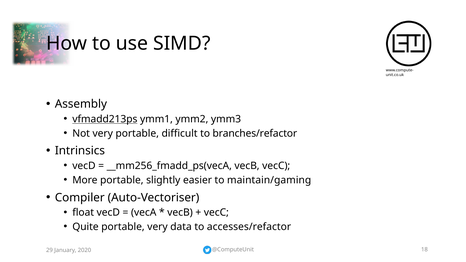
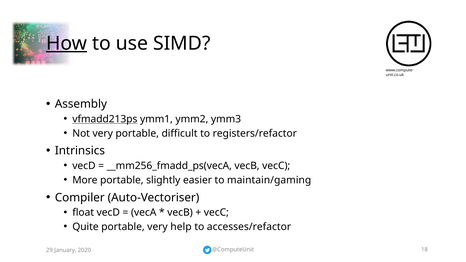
How underline: none -> present
branches/refactor: branches/refactor -> registers/refactor
data: data -> help
